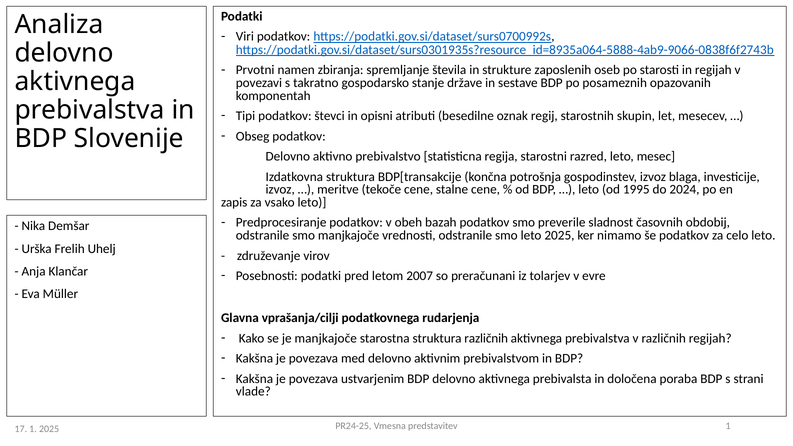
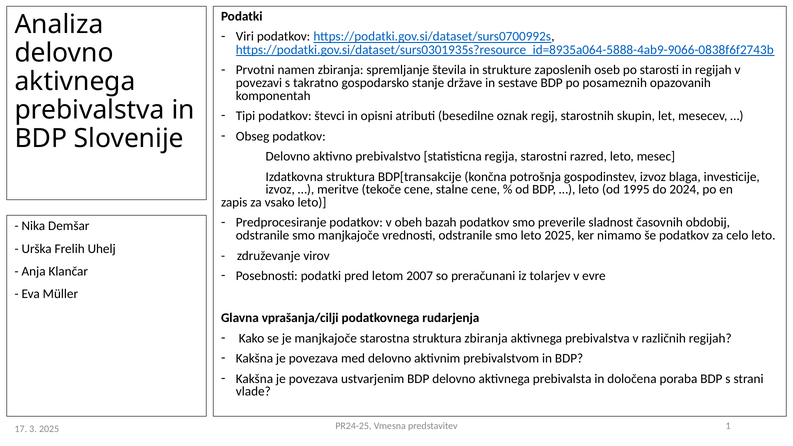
struktura različnih: različnih -> zbiranja
17 1: 1 -> 3
